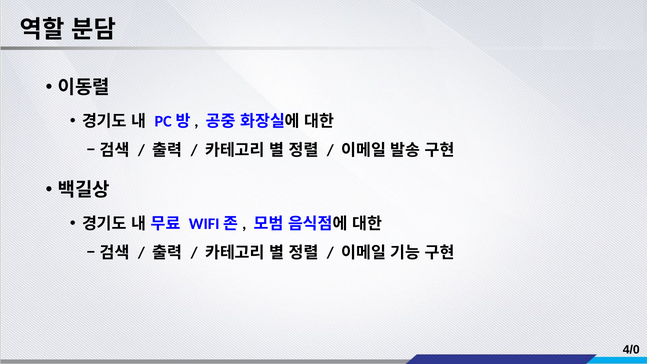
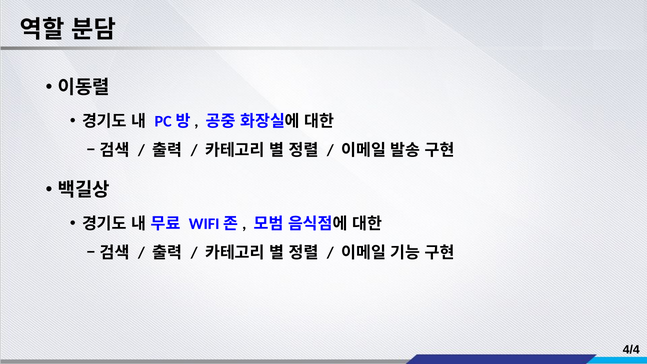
4/0: 4/0 -> 4/4
